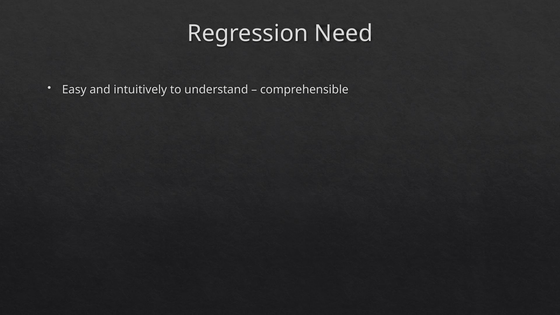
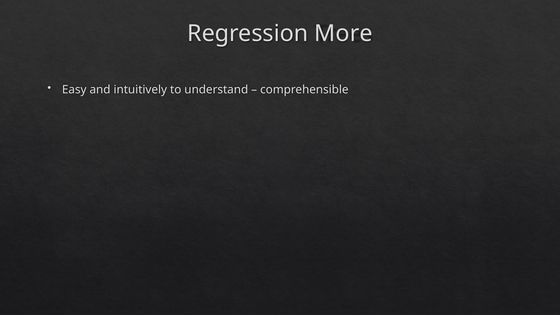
Need: Need -> More
